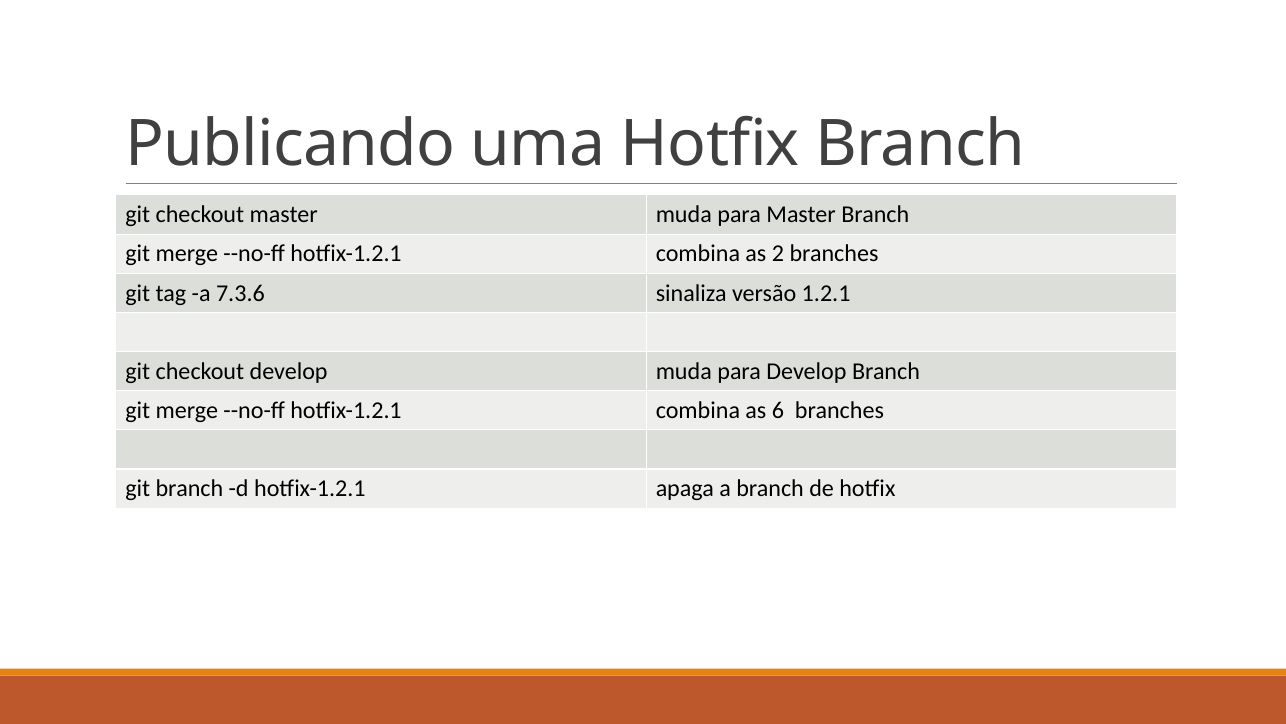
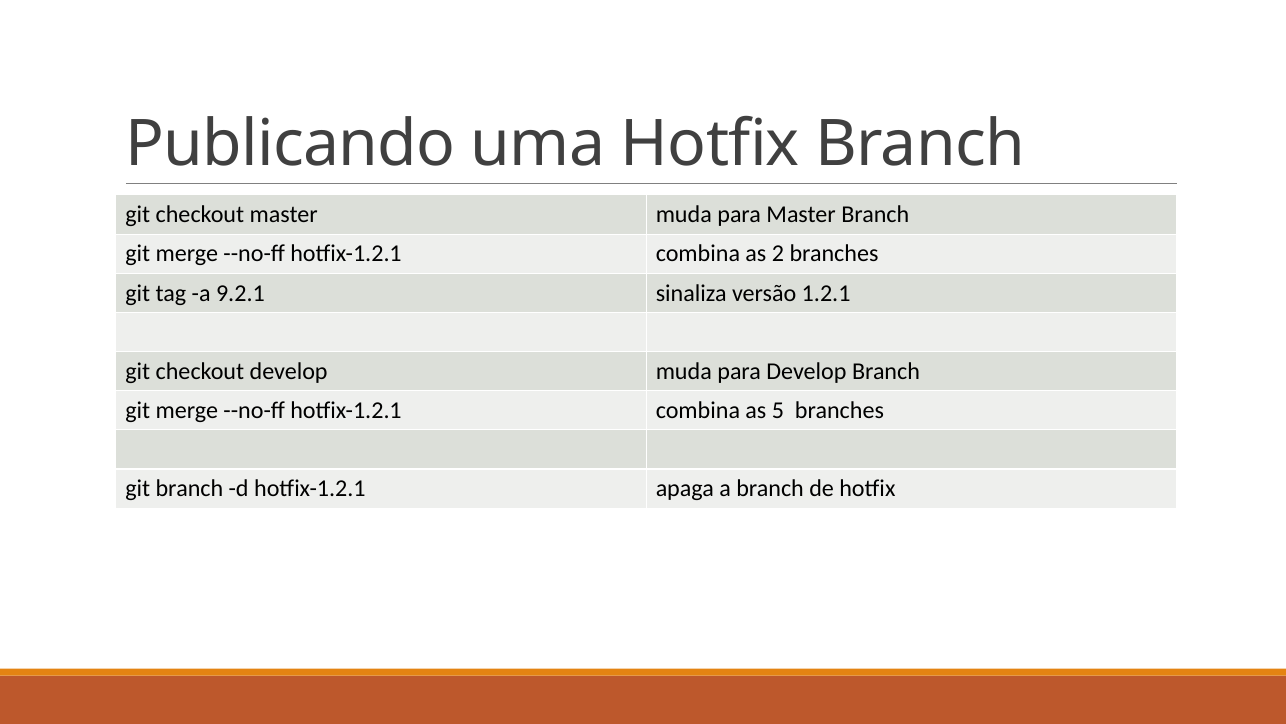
7.3.6: 7.3.6 -> 9.2.1
6: 6 -> 5
